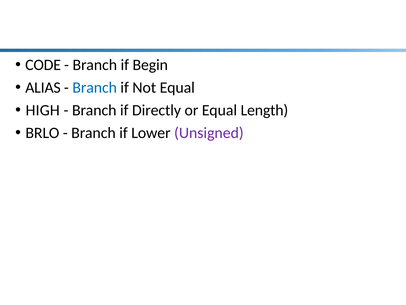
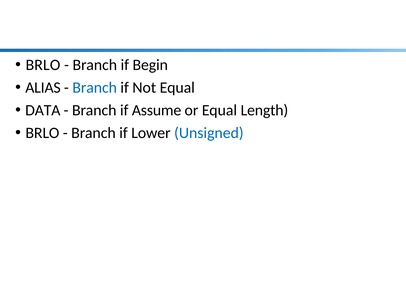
CODE at (43, 65): CODE -> BRLO
HIGH: HIGH -> DATA
Directly: Directly -> Assume
Unsigned colour: purple -> blue
